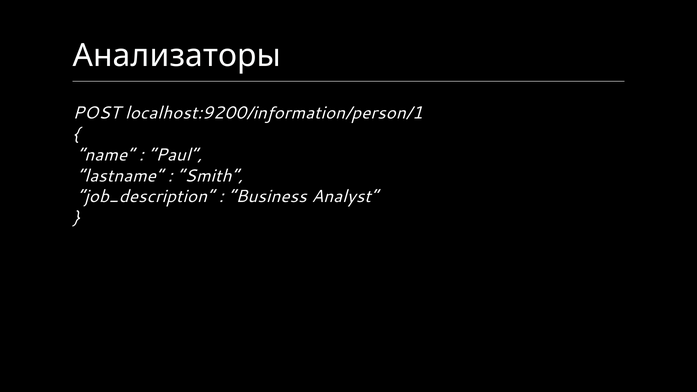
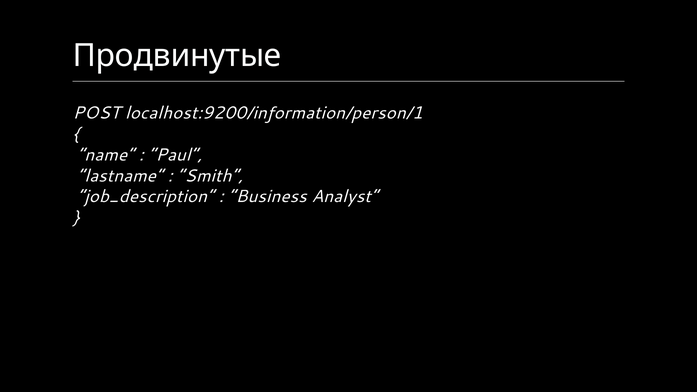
Анализаторы: Анализаторы -> Продвинутые
